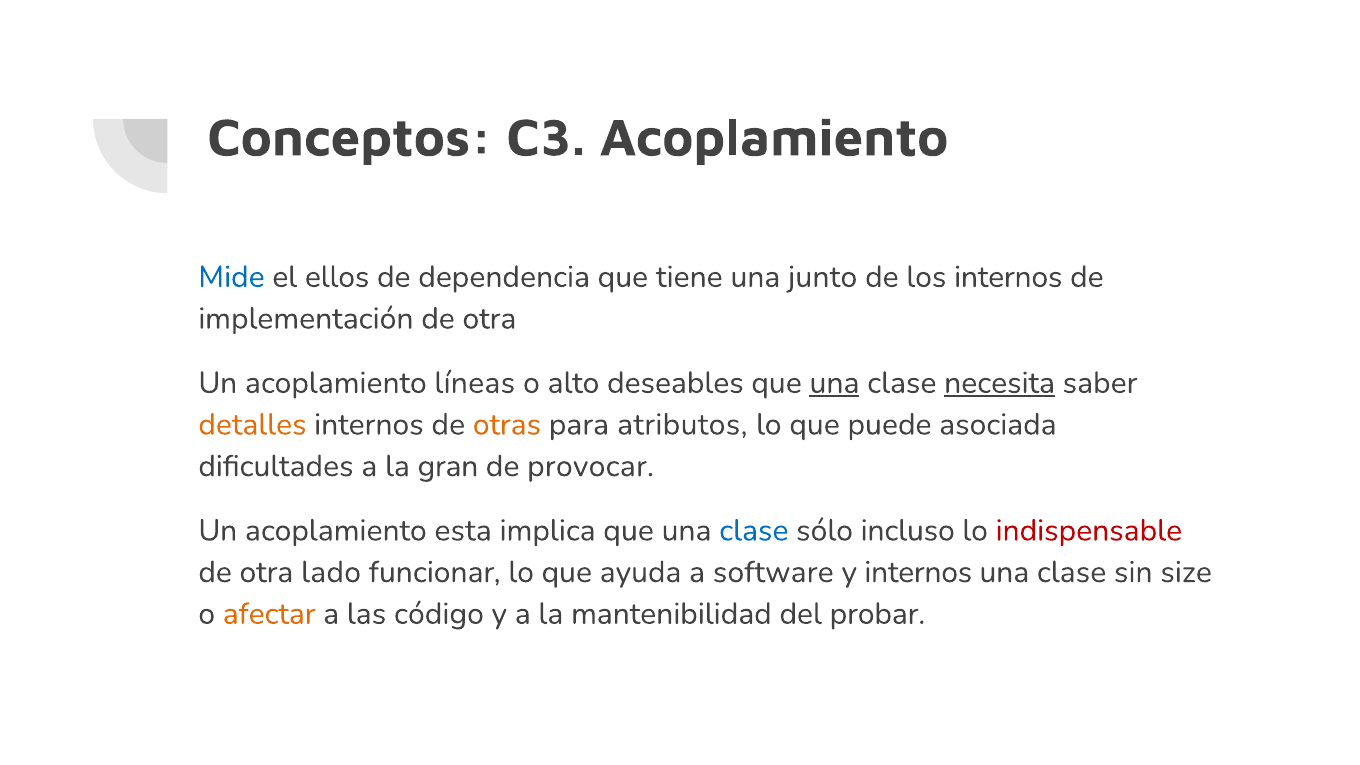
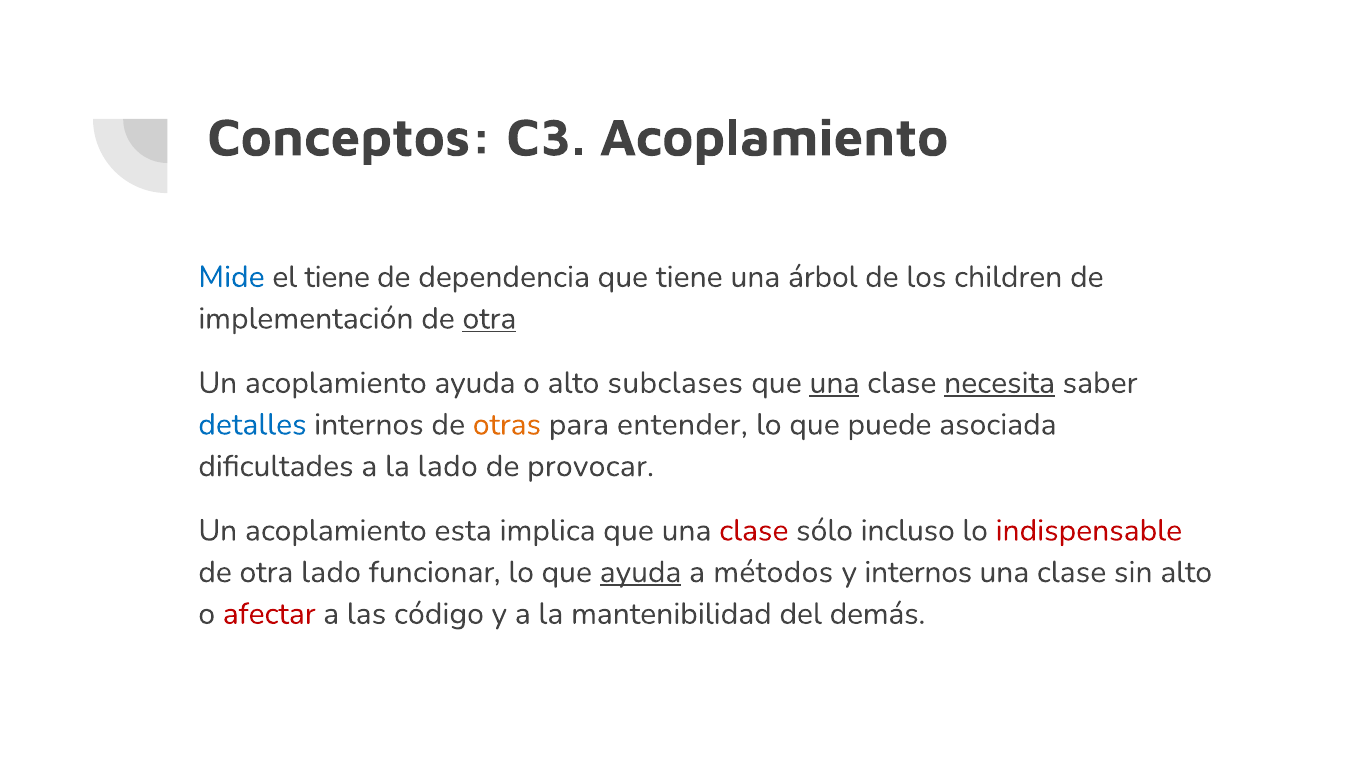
el ellos: ellos -> tiene
junto: junto -> árbol
los internos: internos -> children
otra at (489, 319) underline: none -> present
acoplamiento líneas: líneas -> ayuda
deseables: deseables -> subclases
detalles colour: orange -> blue
atributos: atributos -> entender
la gran: gran -> lado
clase at (754, 531) colour: blue -> red
ayuda at (641, 572) underline: none -> present
software: software -> métodos
sin size: size -> alto
afectar colour: orange -> red
probar: probar -> demás
